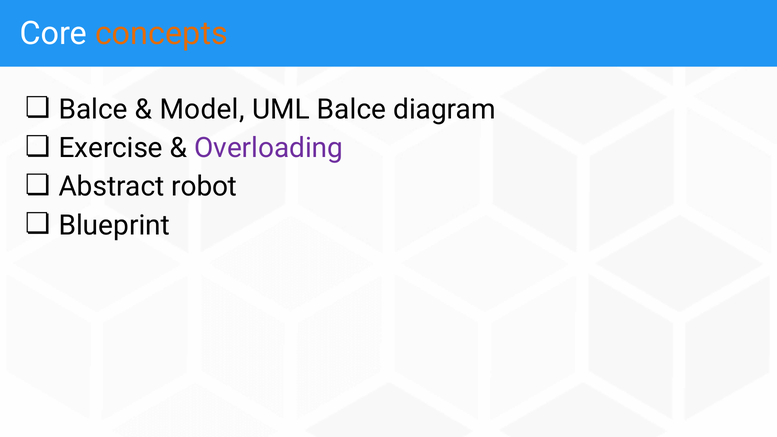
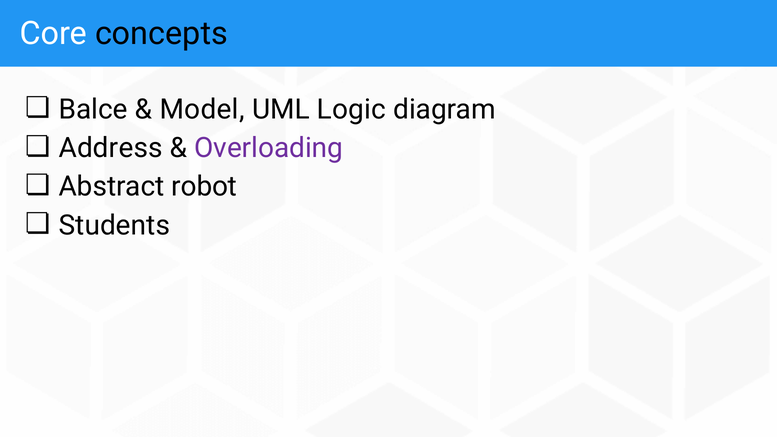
concepts colour: orange -> black
UML Balce: Balce -> Logic
Exercise: Exercise -> Address
Blueprint: Blueprint -> Students
